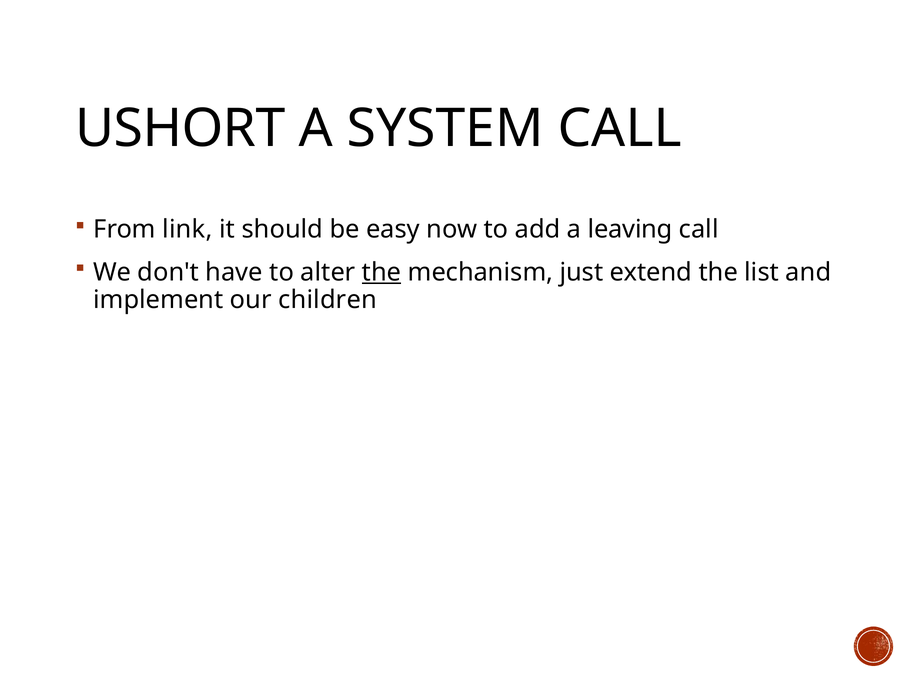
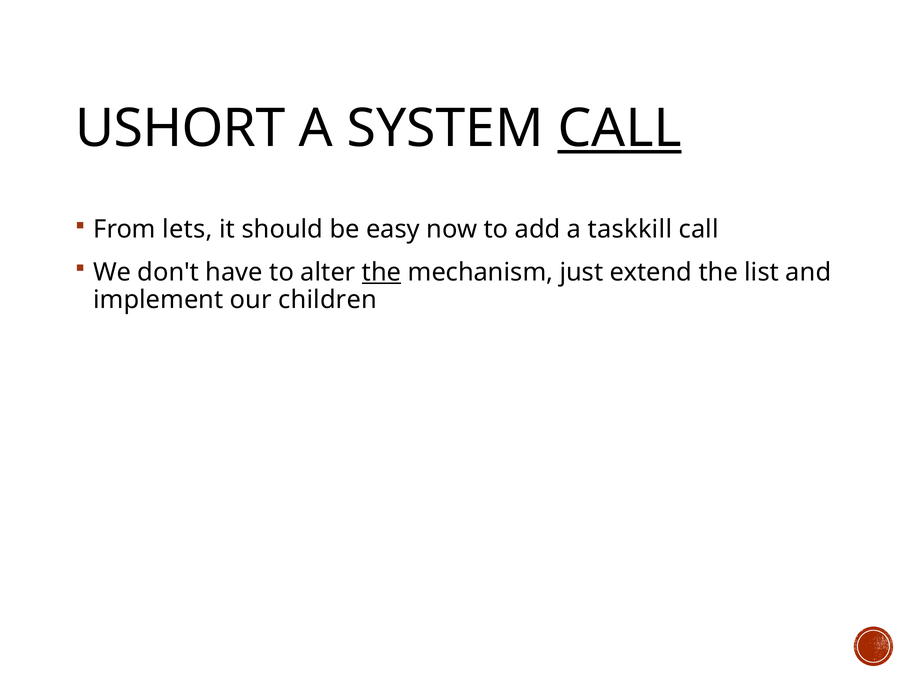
CALL at (620, 129) underline: none -> present
link: link -> lets
leaving: leaving -> taskkill
